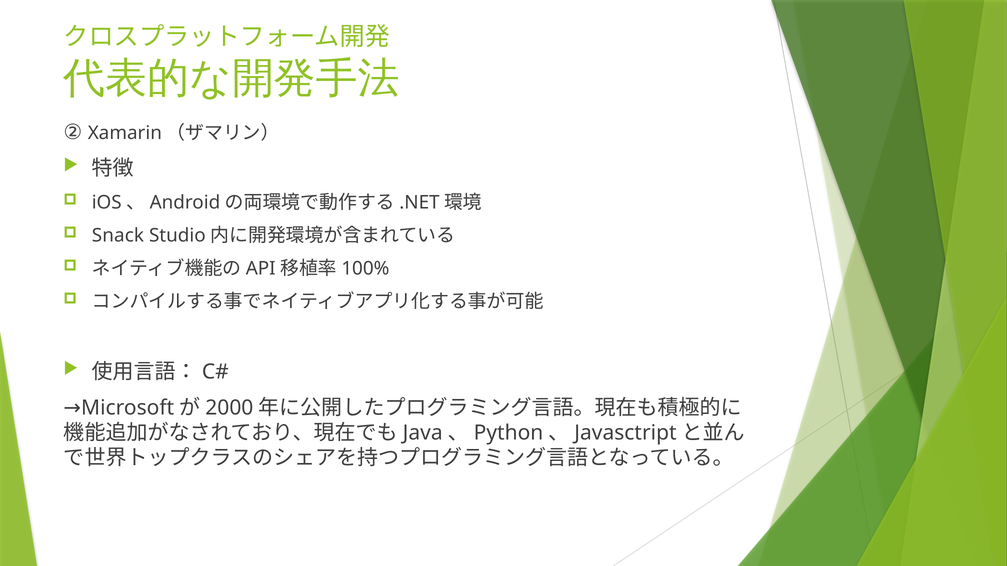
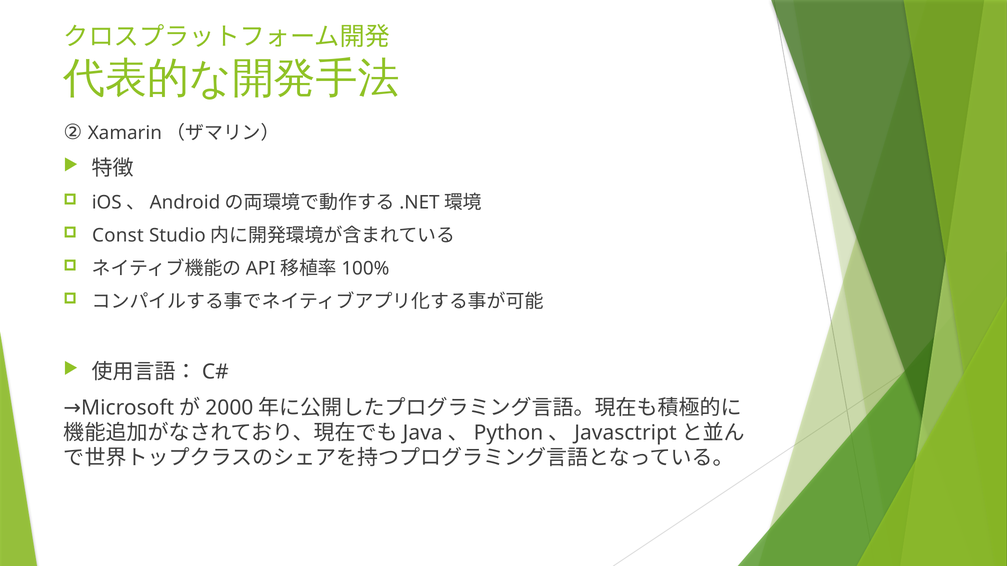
Snack: Snack -> Const
